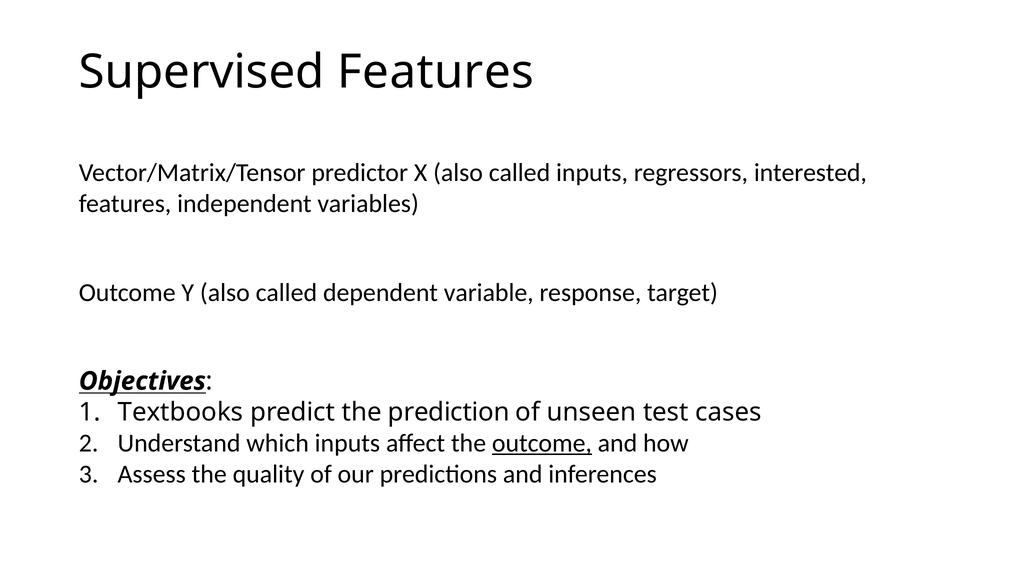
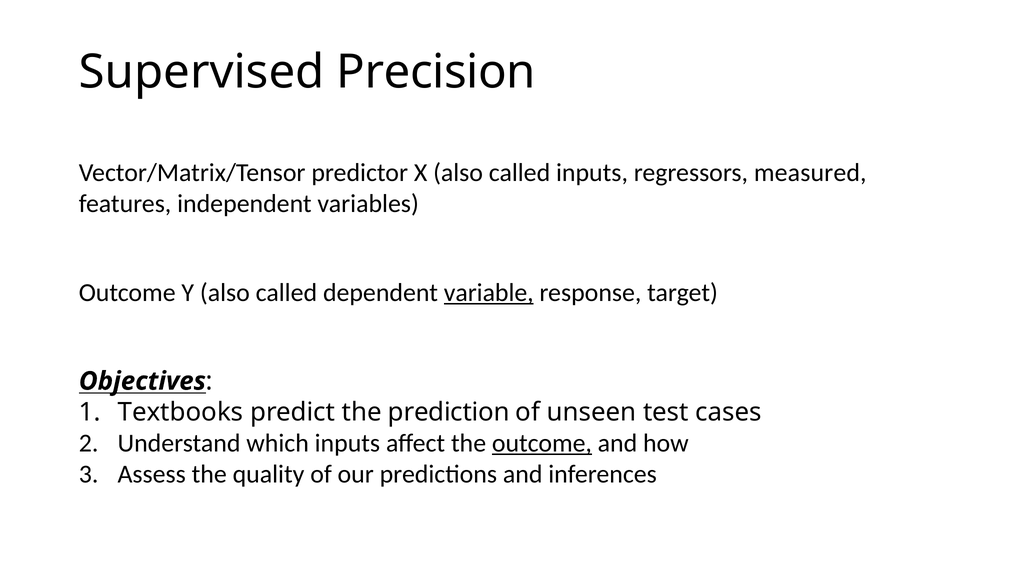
Supervised Features: Features -> Precision
interested: interested -> measured
variable underline: none -> present
